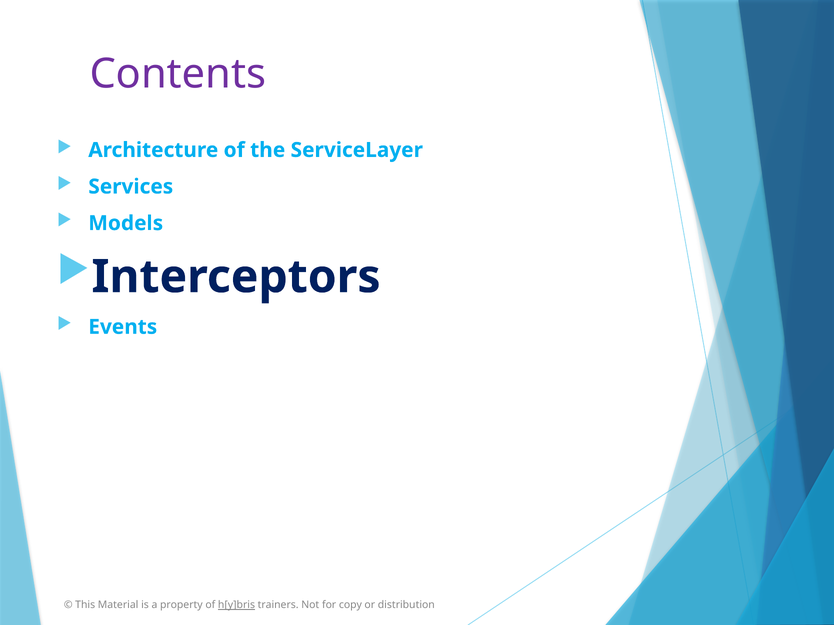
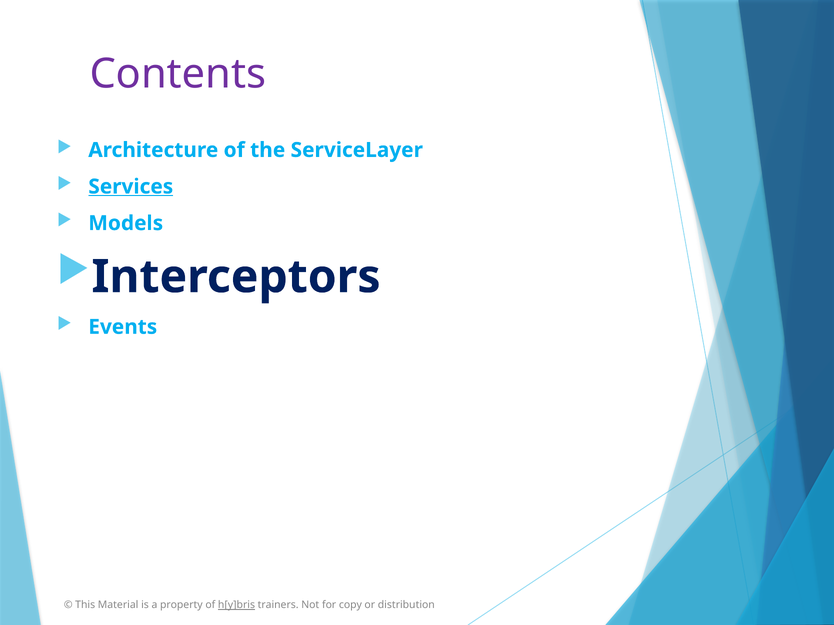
Services underline: none -> present
